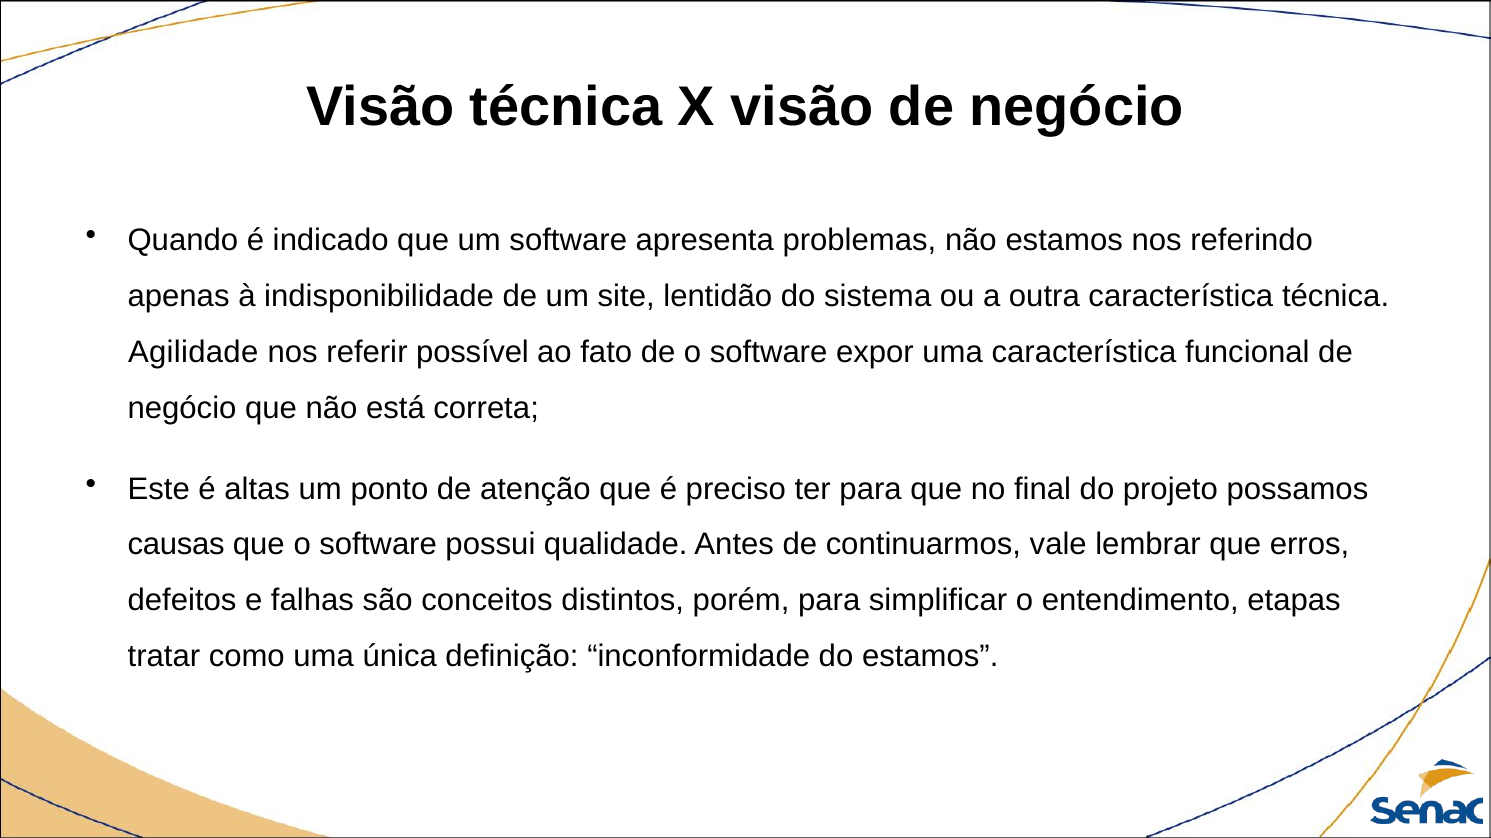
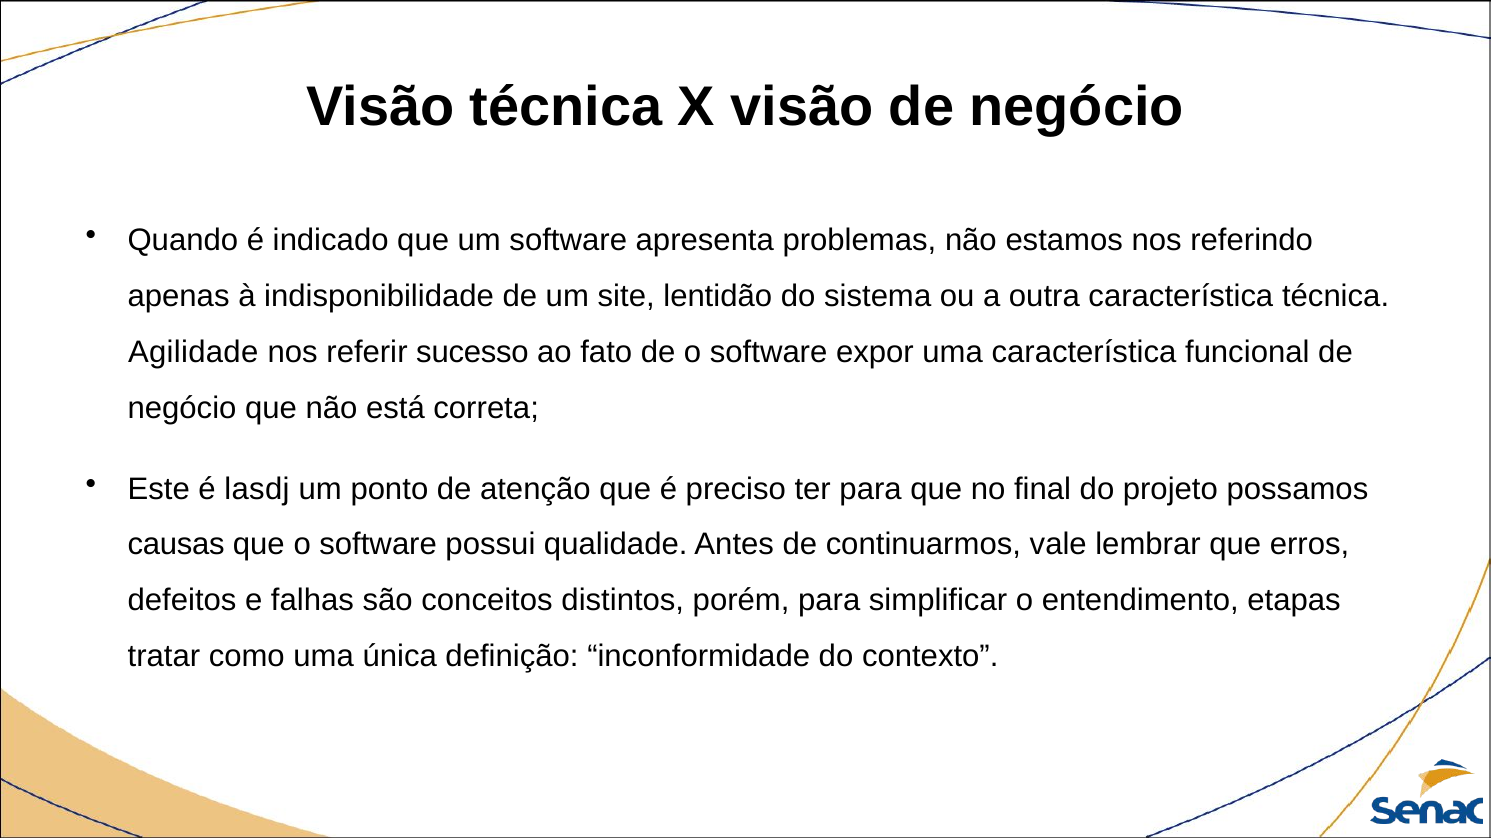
possível: possível -> sucesso
altas: altas -> lasdj
do estamos: estamos -> contexto
